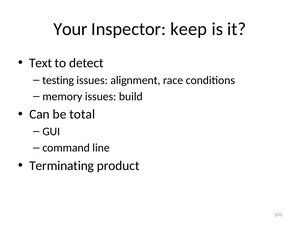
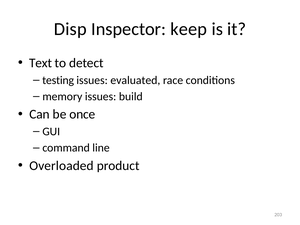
Your: Your -> Disp
alignment: alignment -> evaluated
total: total -> once
Terminating: Terminating -> Overloaded
